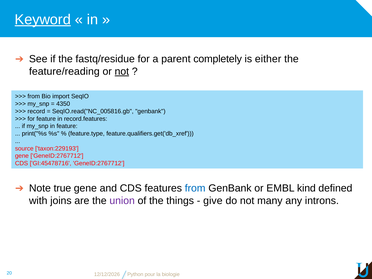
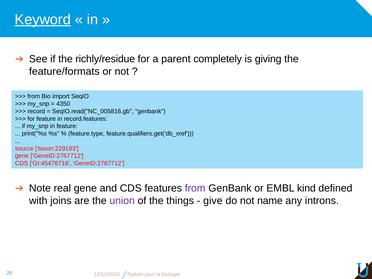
fastq/residue: fastq/residue -> richly/residue
either: either -> giving
feature/reading: feature/reading -> feature/formats
not at (122, 71) underline: present -> none
true: true -> real
from at (195, 188) colour: blue -> purple
many: many -> name
